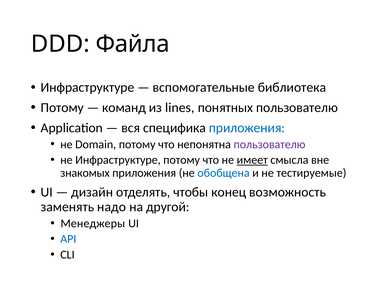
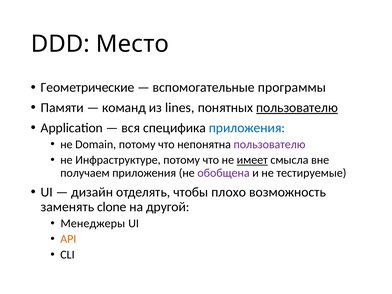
Файла: Файла -> Место
Инфраструктуре at (87, 87): Инфраструктуре -> Геометрические
библиотека: библиотека -> программы
Потому at (62, 108): Потому -> Памяти
пользователю at (297, 108) underline: none -> present
знакомых: знакомых -> получаем
обобщена colour: blue -> purple
конец: конец -> плохо
надо: надо -> clone
API colour: blue -> orange
